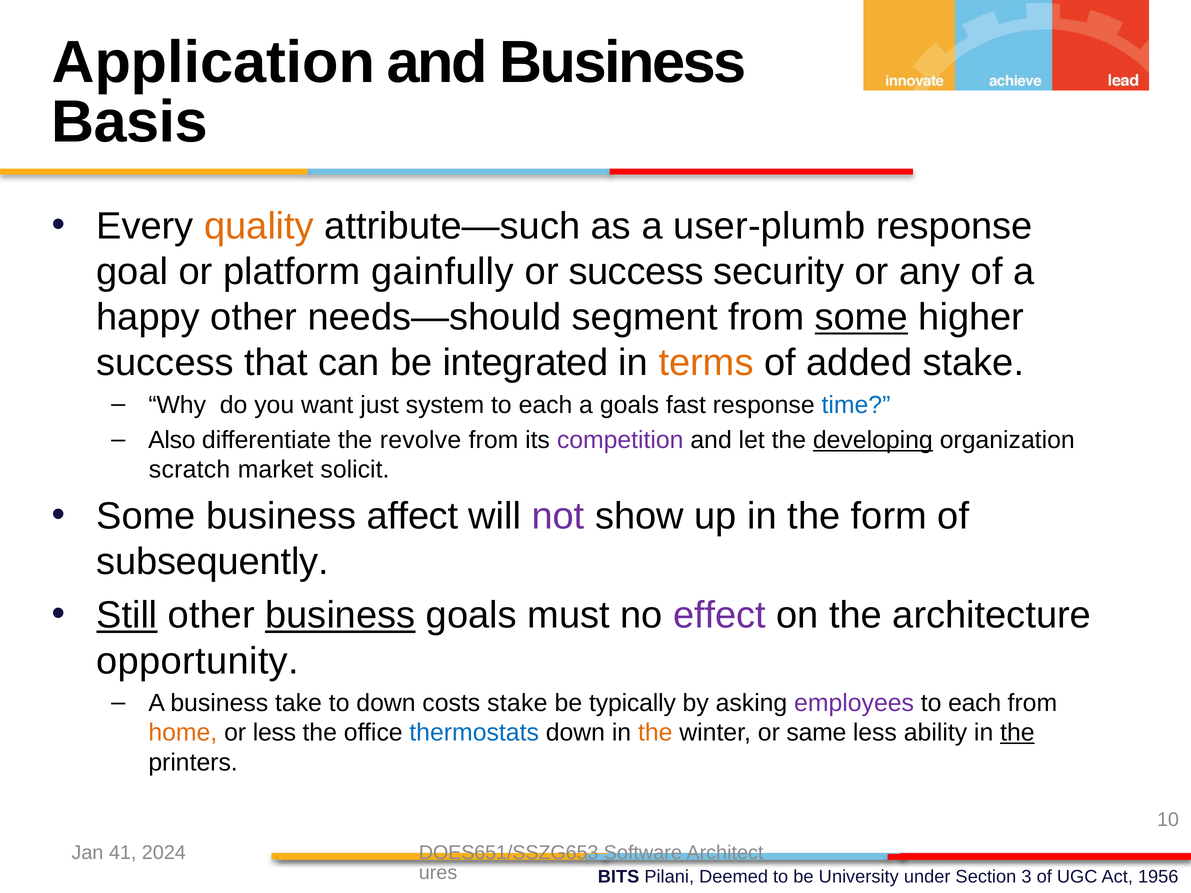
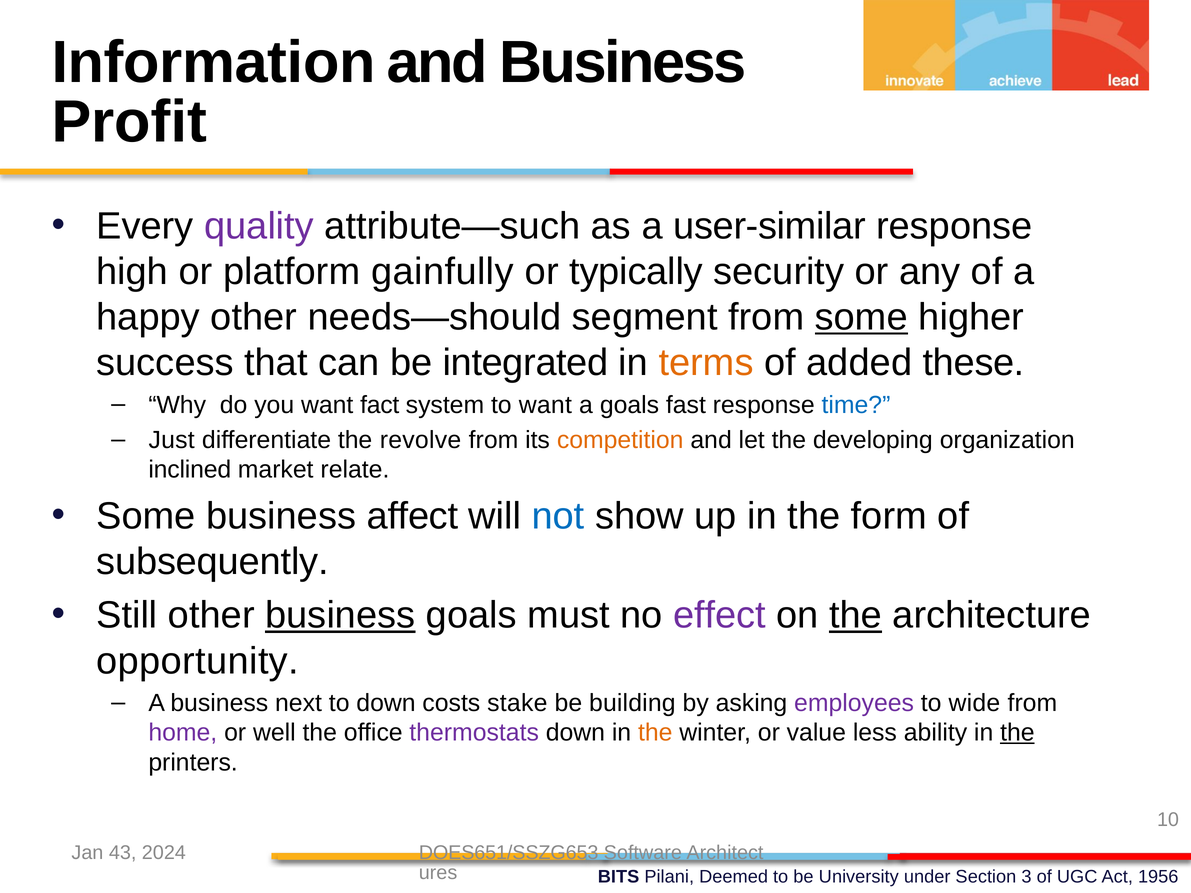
Application: Application -> Information
Basis: Basis -> Profit
quality colour: orange -> purple
user-plumb: user-plumb -> user-similar
goal: goal -> high
or success: success -> typically
added stake: stake -> these
just: just -> fact
system to each: each -> want
Also: Also -> Just
competition colour: purple -> orange
developing underline: present -> none
scratch: scratch -> inclined
solicit: solicit -> relate
not colour: purple -> blue
Still underline: present -> none
the at (855, 616) underline: none -> present
take: take -> next
typically: typically -> building
each at (975, 703): each -> wide
home colour: orange -> purple
or less: less -> well
thermostats colour: blue -> purple
same: same -> value
41: 41 -> 43
